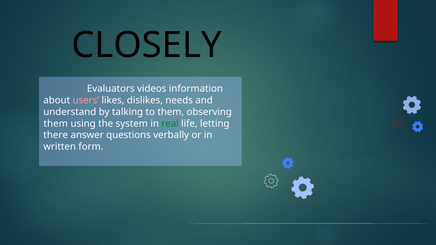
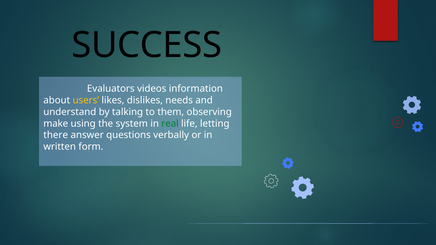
CLOSELY: CLOSELY -> SUCCESS
users colour: pink -> yellow
them at (56, 124): them -> make
